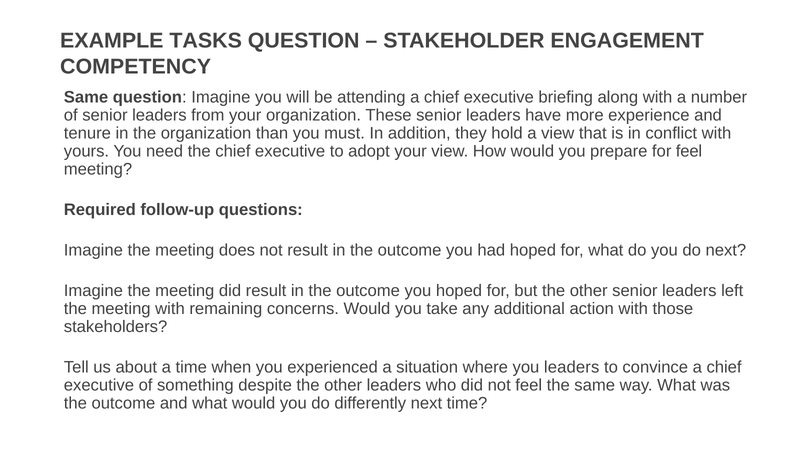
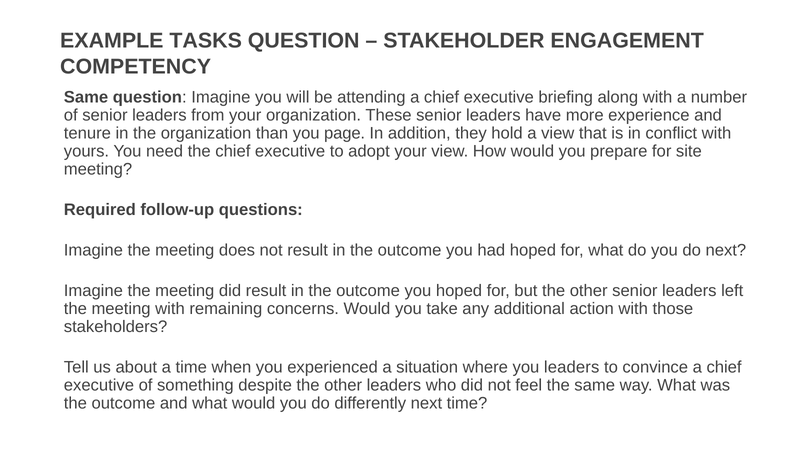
must: must -> page
for feel: feel -> site
